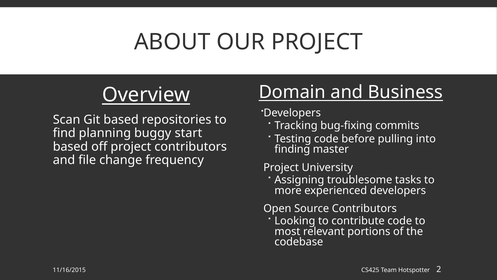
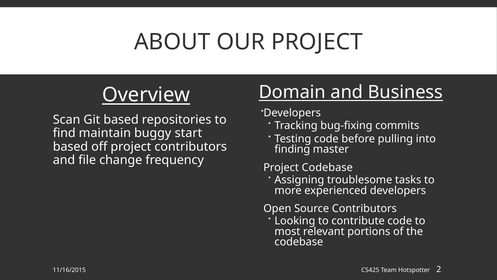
planning: planning -> maintain
Project University: University -> Codebase
